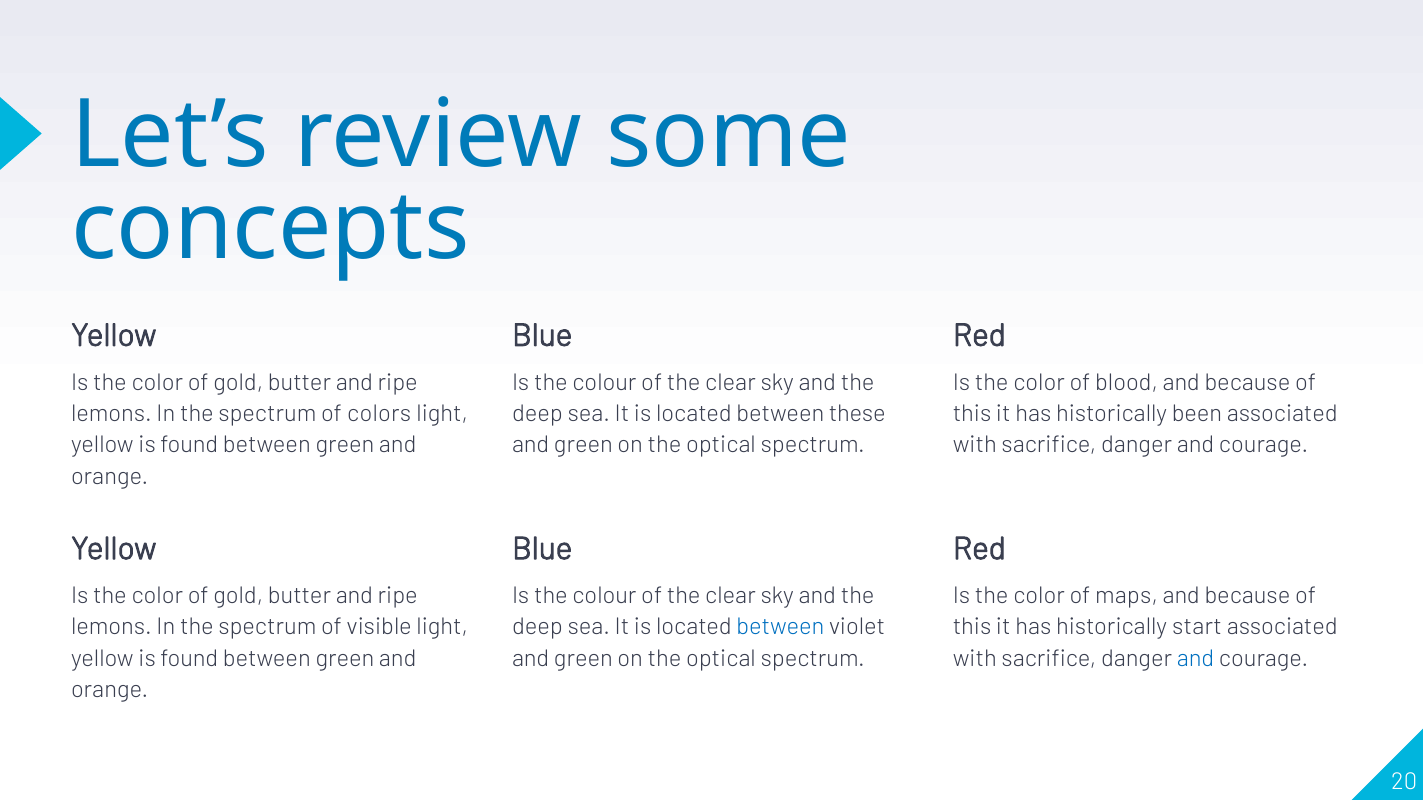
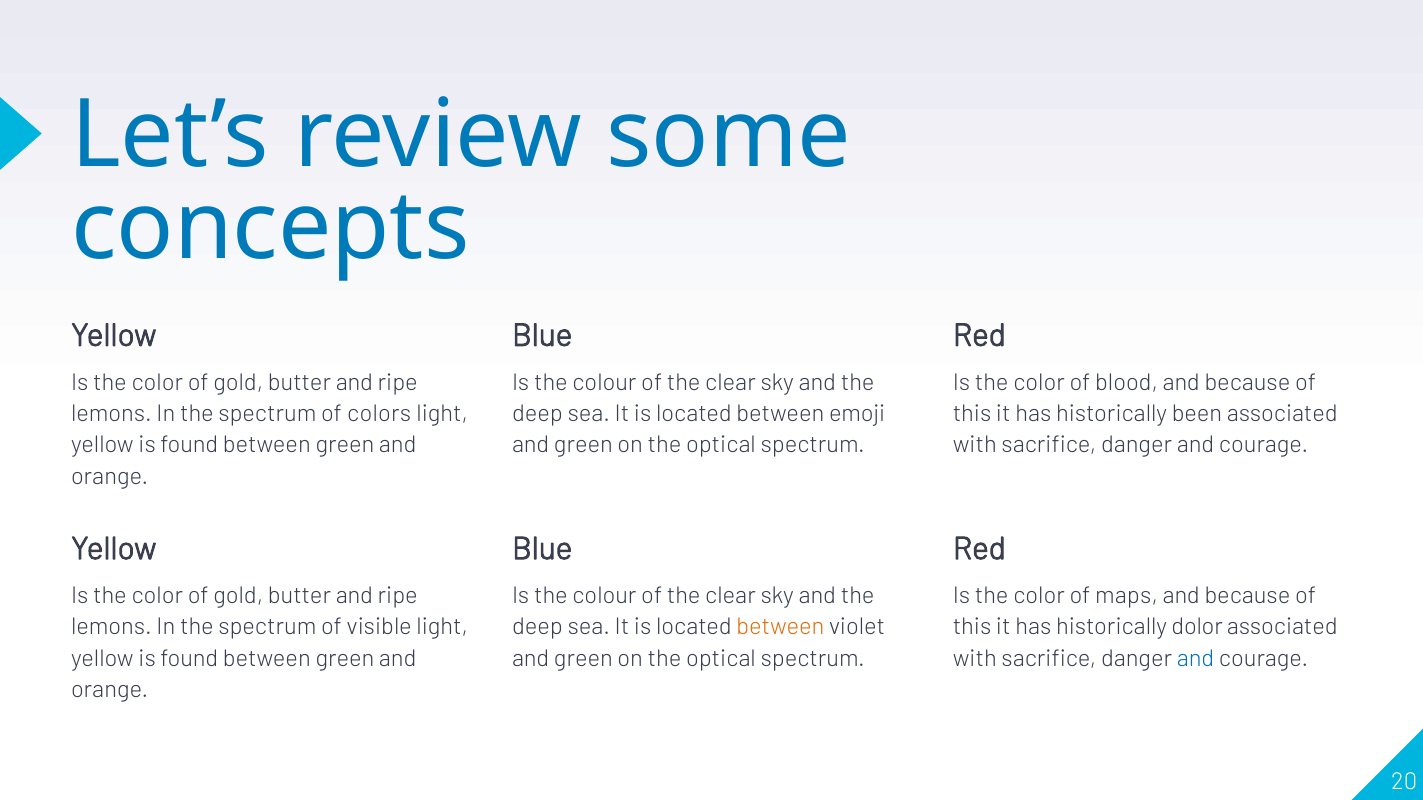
these: these -> emoji
between at (780, 628) colour: blue -> orange
start: start -> dolor
